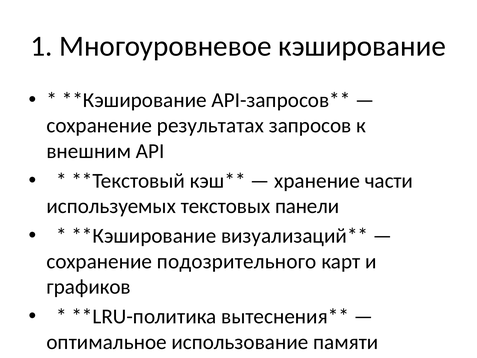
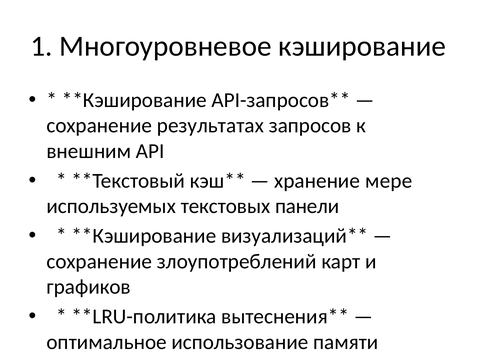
части: части -> мере
подозрительного: подозрительного -> злоупотреблений
